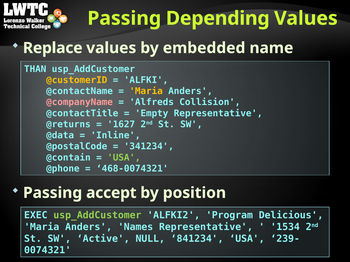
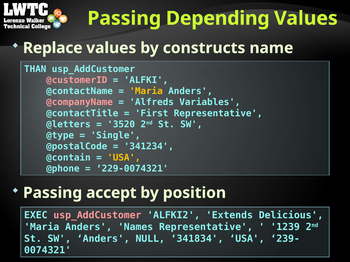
embedded: embedded -> constructs
@customerID colour: yellow -> pink
Collision: Collision -> Variables
Empty: Empty -> First
@returns: @returns -> @letters
1627: 1627 -> 3520
@data: @data -> @type
Inline: Inline -> Single
USA at (124, 158) colour: light green -> yellow
468-0074321: 468-0074321 -> 229-0074321
usp_AddCustomer at (97, 216) colour: light green -> pink
Program: Program -> Extends
1534: 1534 -> 1239
SW Active: Active -> Anders
841234: 841234 -> 341834
